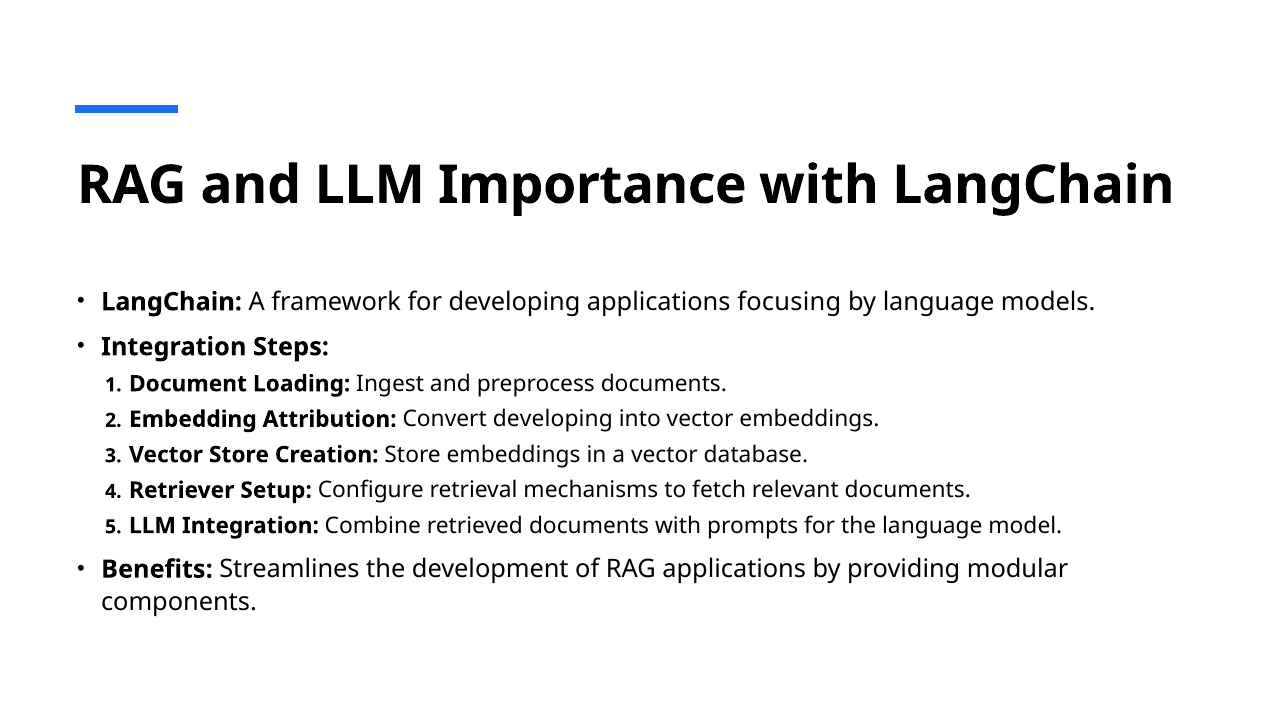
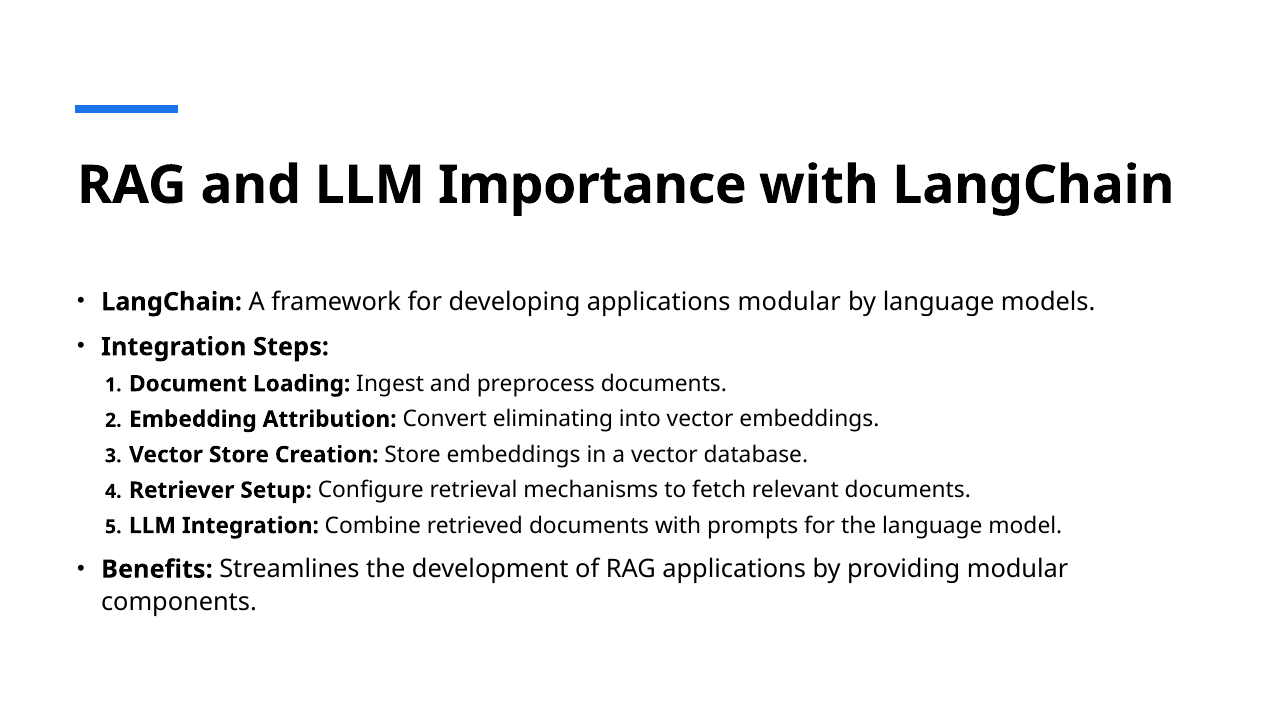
applications focusing: focusing -> modular
Convert developing: developing -> eliminating
